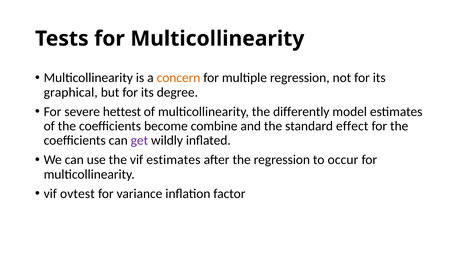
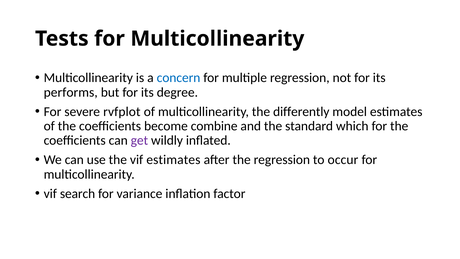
concern colour: orange -> blue
graphical: graphical -> performs
hettest: hettest -> rvfplot
effect: effect -> which
ovtest: ovtest -> search
